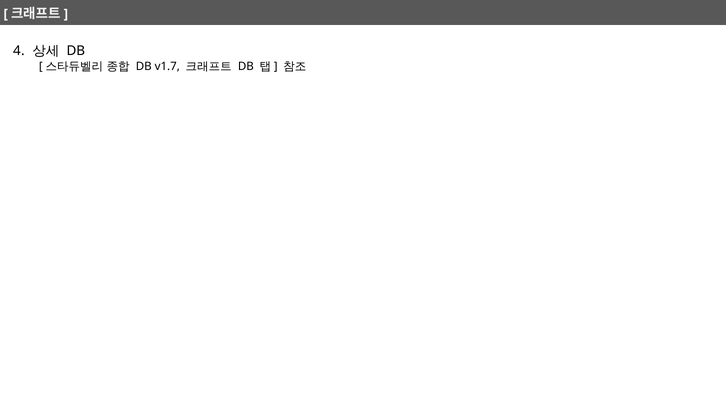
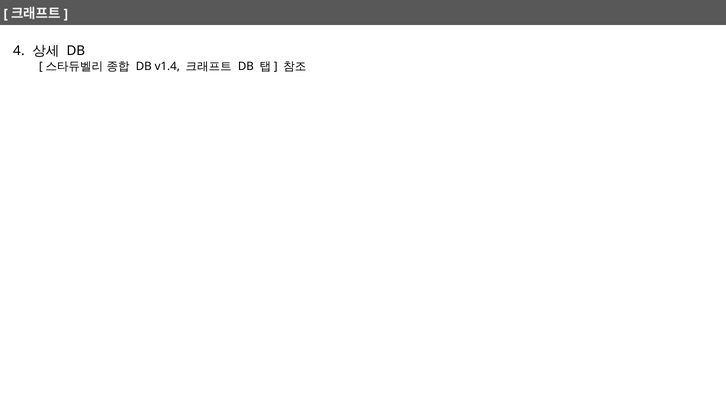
v1.7: v1.7 -> v1.4
